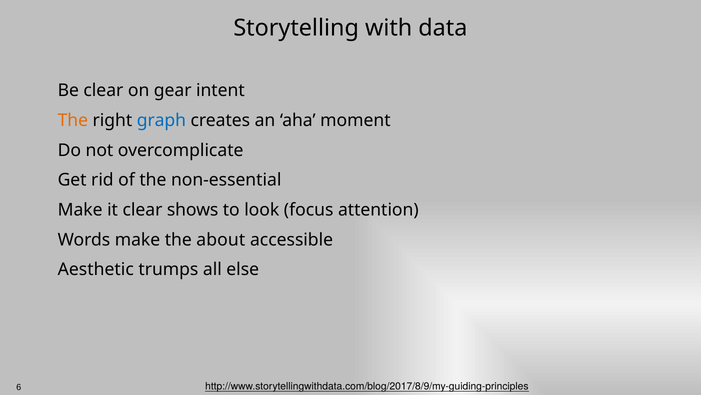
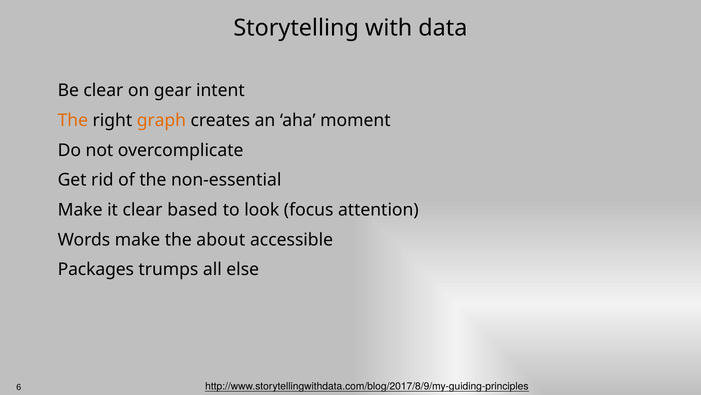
graph colour: blue -> orange
shows: shows -> based
Aesthetic: Aesthetic -> Packages
